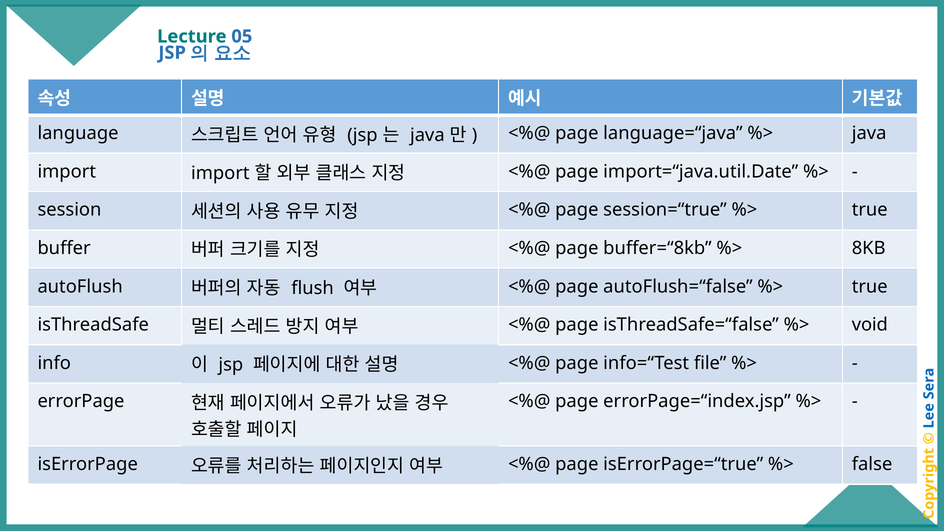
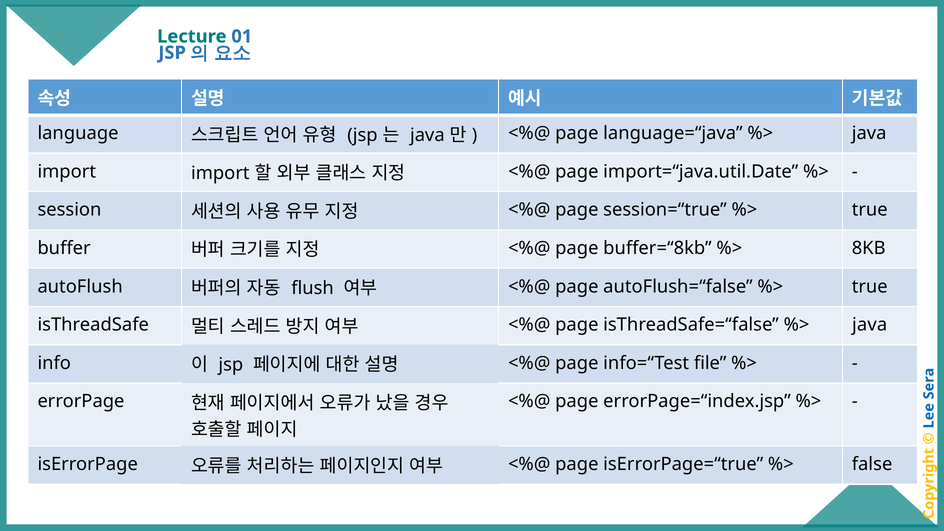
05: 05 -> 01
void at (870, 325): void -> java
